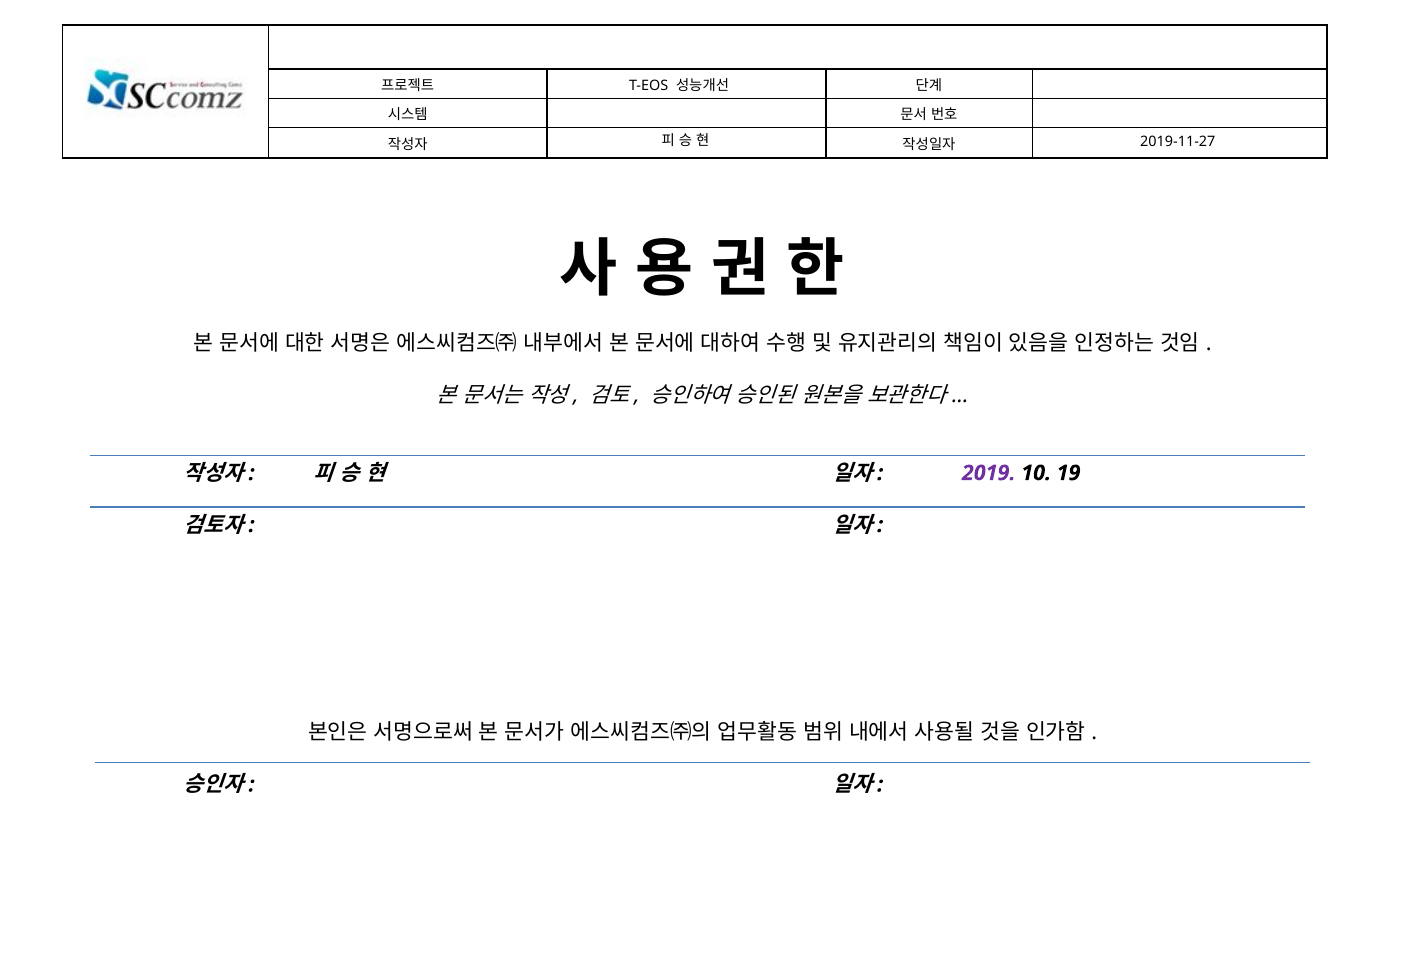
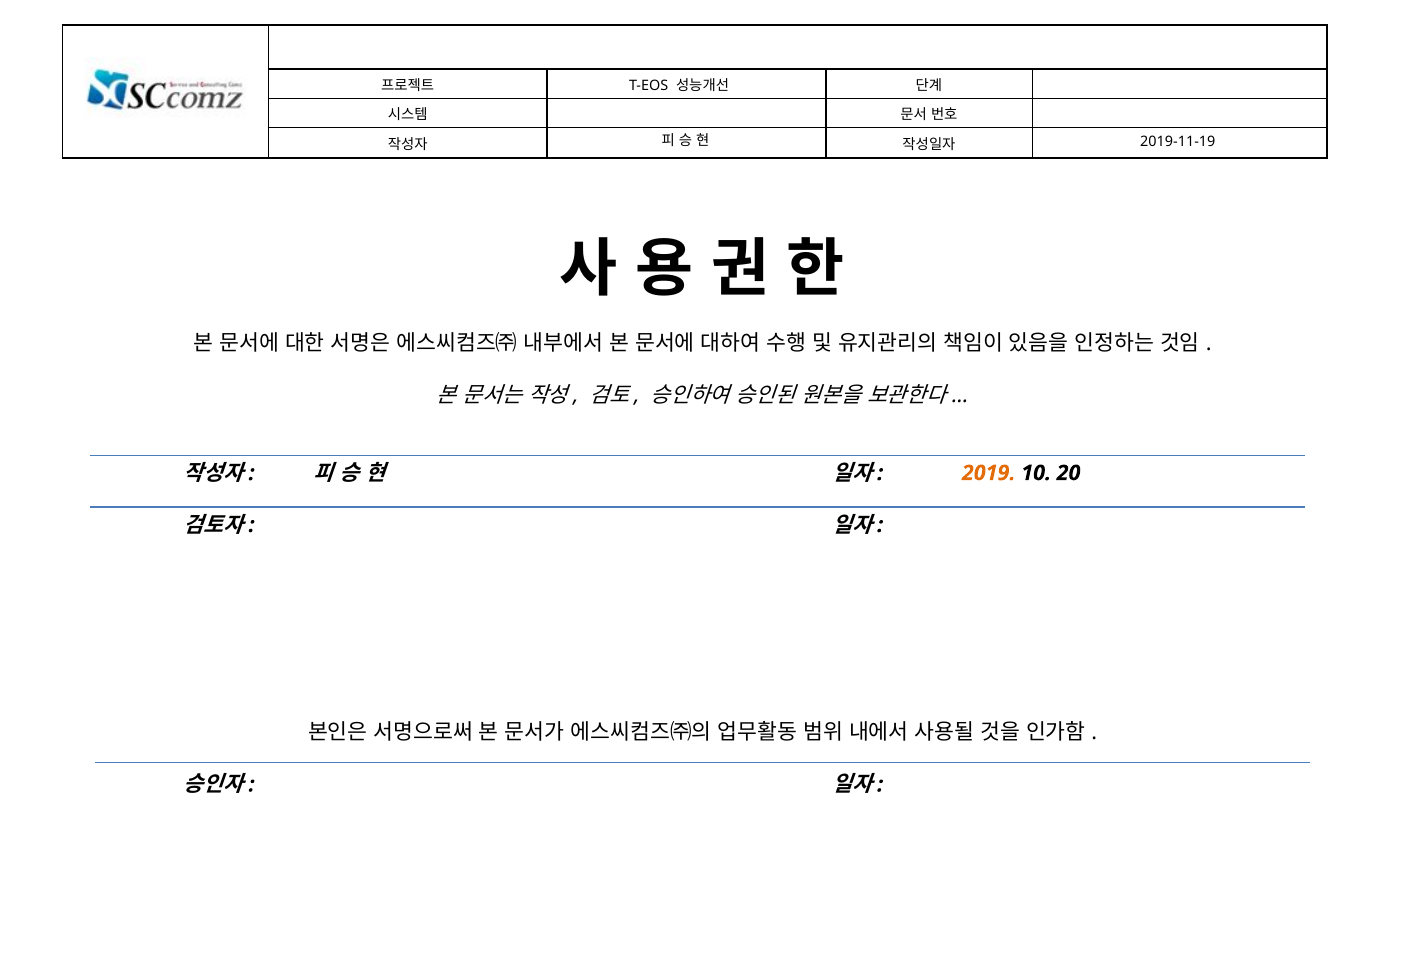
2019-11-27: 2019-11-27 -> 2019-11-19
2019 colour: purple -> orange
19: 19 -> 20
